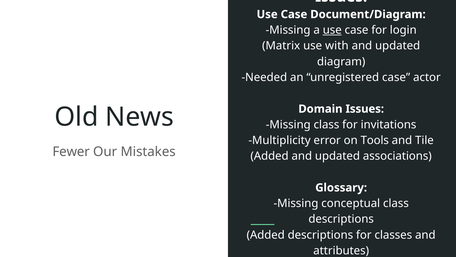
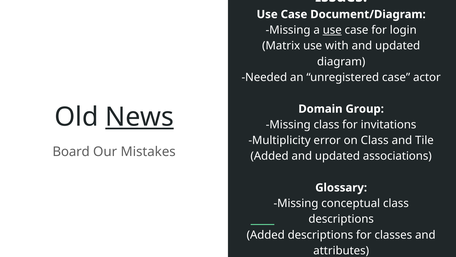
Domain Issues: Issues -> Group
News underline: none -> present
on Tools: Tools -> Class
Fewer: Fewer -> Board
